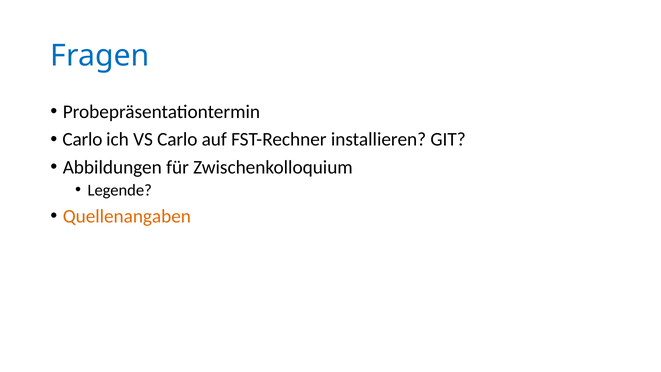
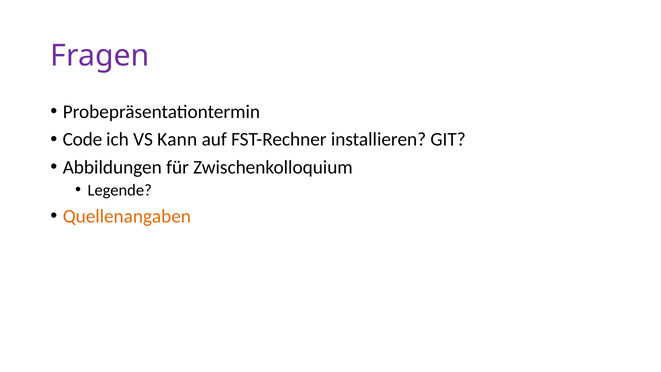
Fragen colour: blue -> purple
Carlo at (82, 139): Carlo -> Code
VS Carlo: Carlo -> Kann
